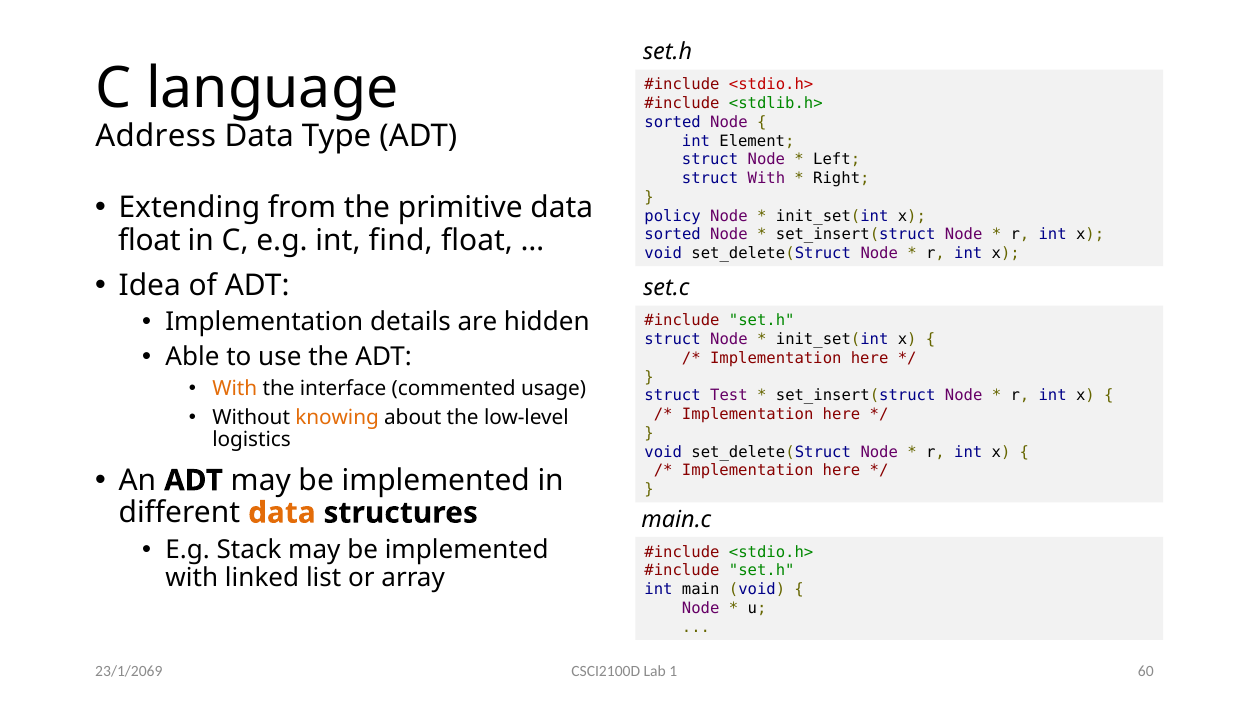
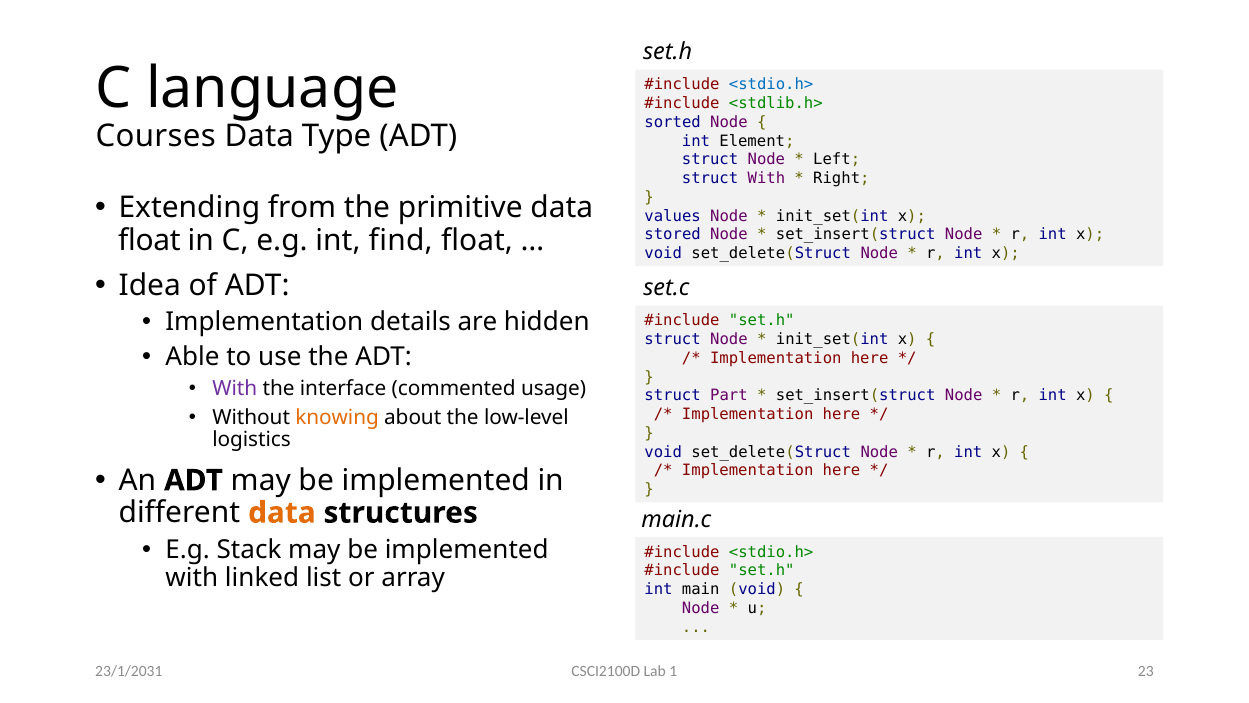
<stdio.h> at (771, 85) colour: red -> blue
Address: Address -> Courses
policy: policy -> values
sorted at (673, 234): sorted -> stored
With at (235, 388) colour: orange -> purple
Test: Test -> Part
60: 60 -> 23
23/1/2069: 23/1/2069 -> 23/1/2031
